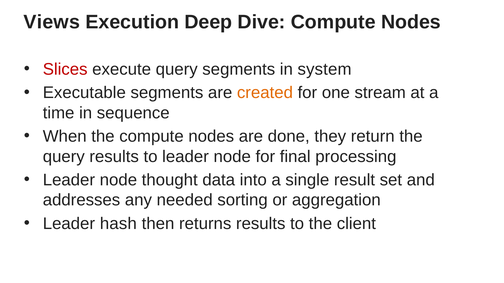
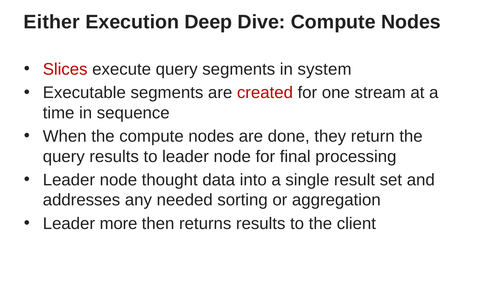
Views: Views -> Either
created colour: orange -> red
hash: hash -> more
